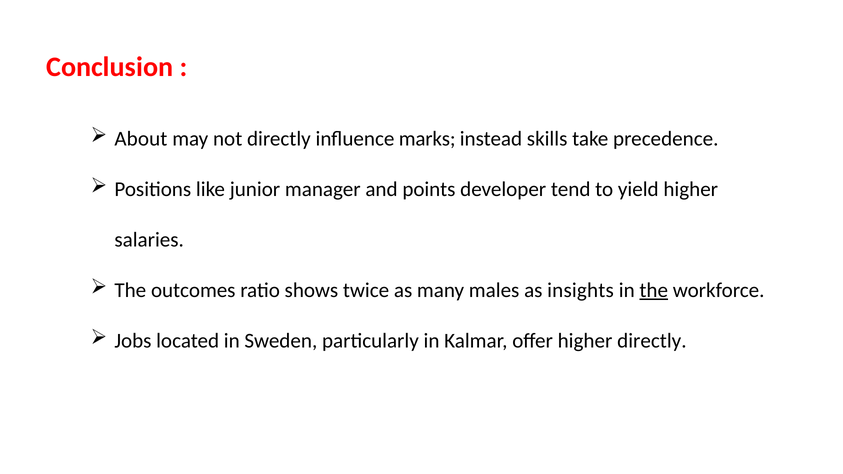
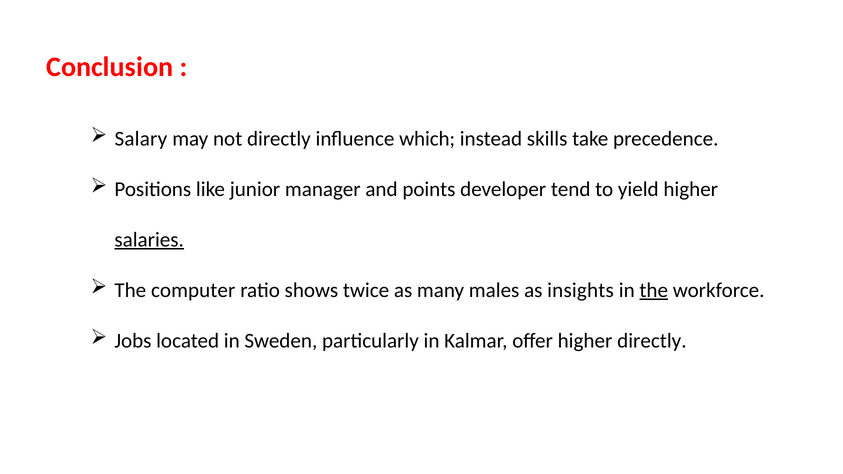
About: About -> Salary
marks: marks -> which
salaries underline: none -> present
outcomes: outcomes -> computer
